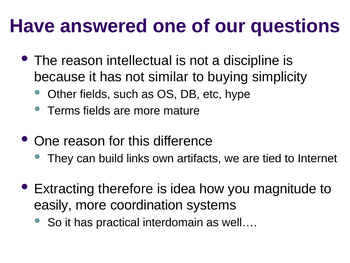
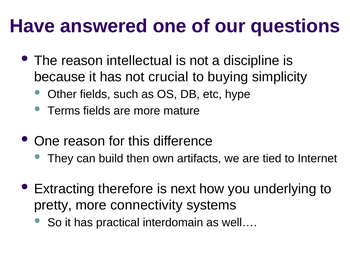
similar: similar -> crucial
links: links -> then
idea: idea -> next
magnitude: magnitude -> underlying
easily: easily -> pretty
coordination: coordination -> connectivity
